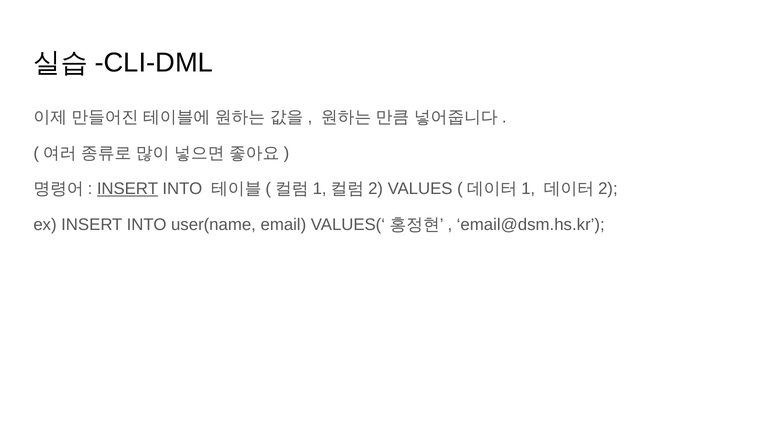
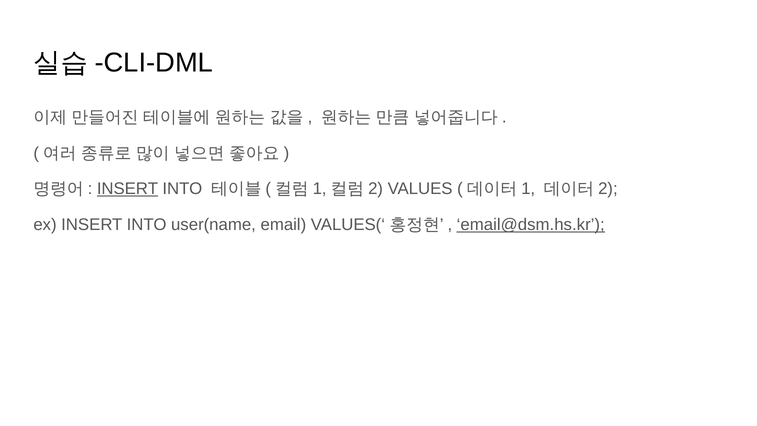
email@dsm.hs.kr underline: none -> present
